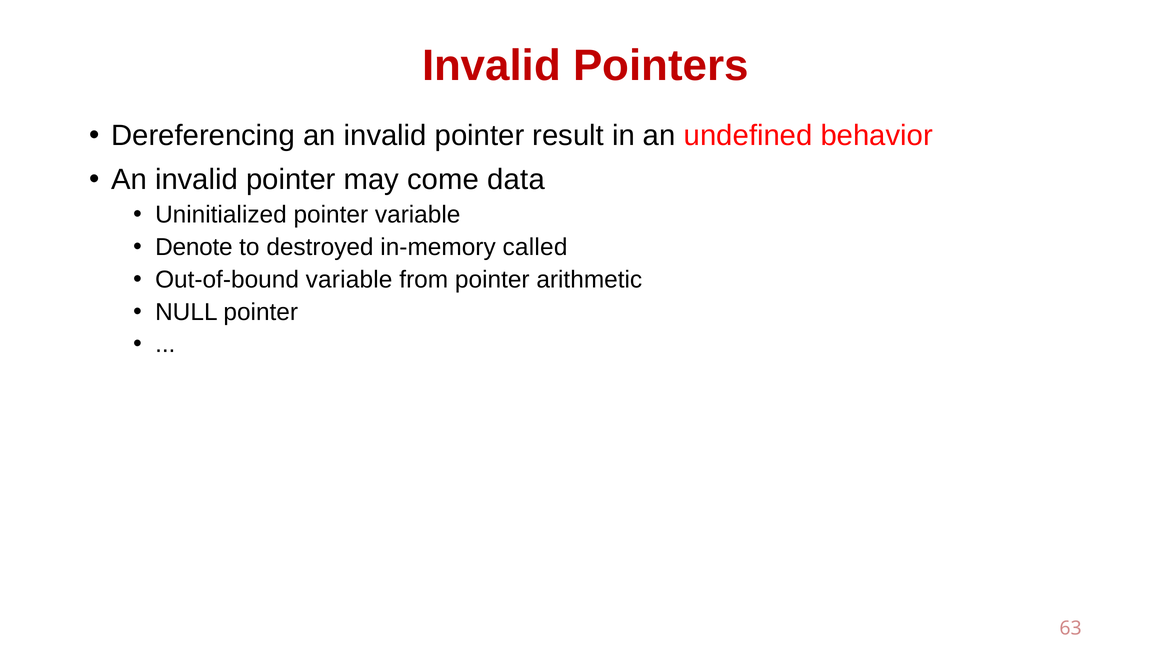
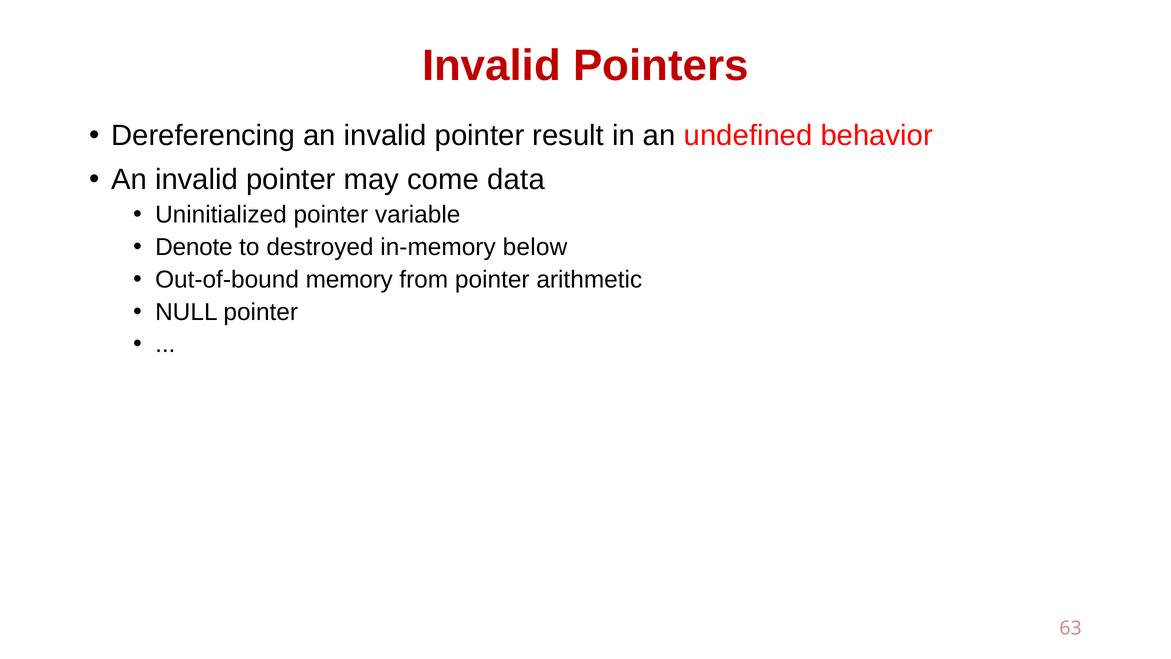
called: called -> below
Out-of-bound variable: variable -> memory
